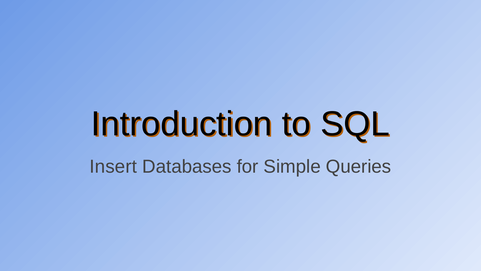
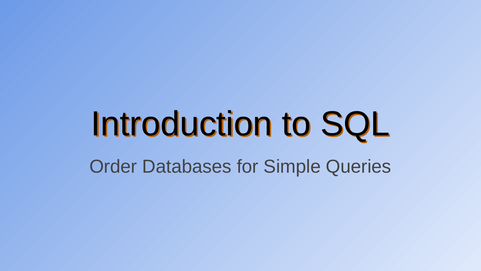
Insert: Insert -> Order
